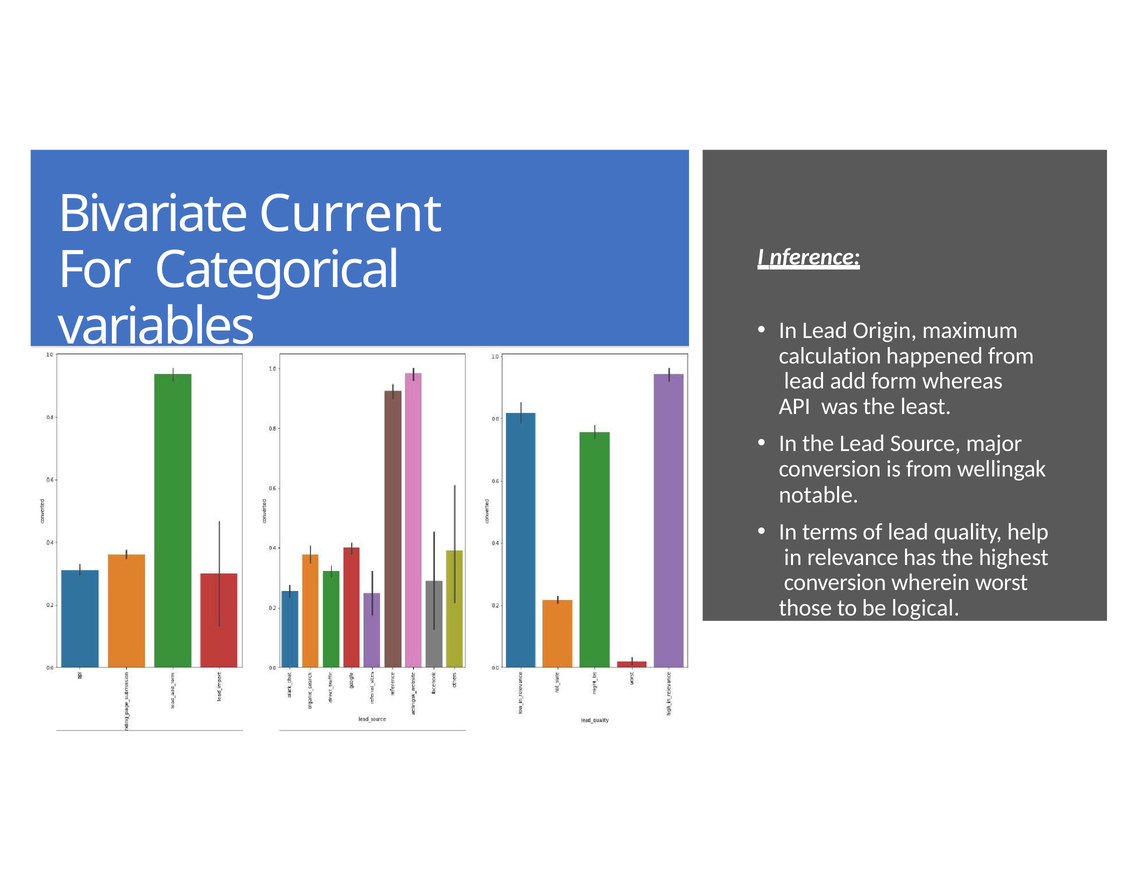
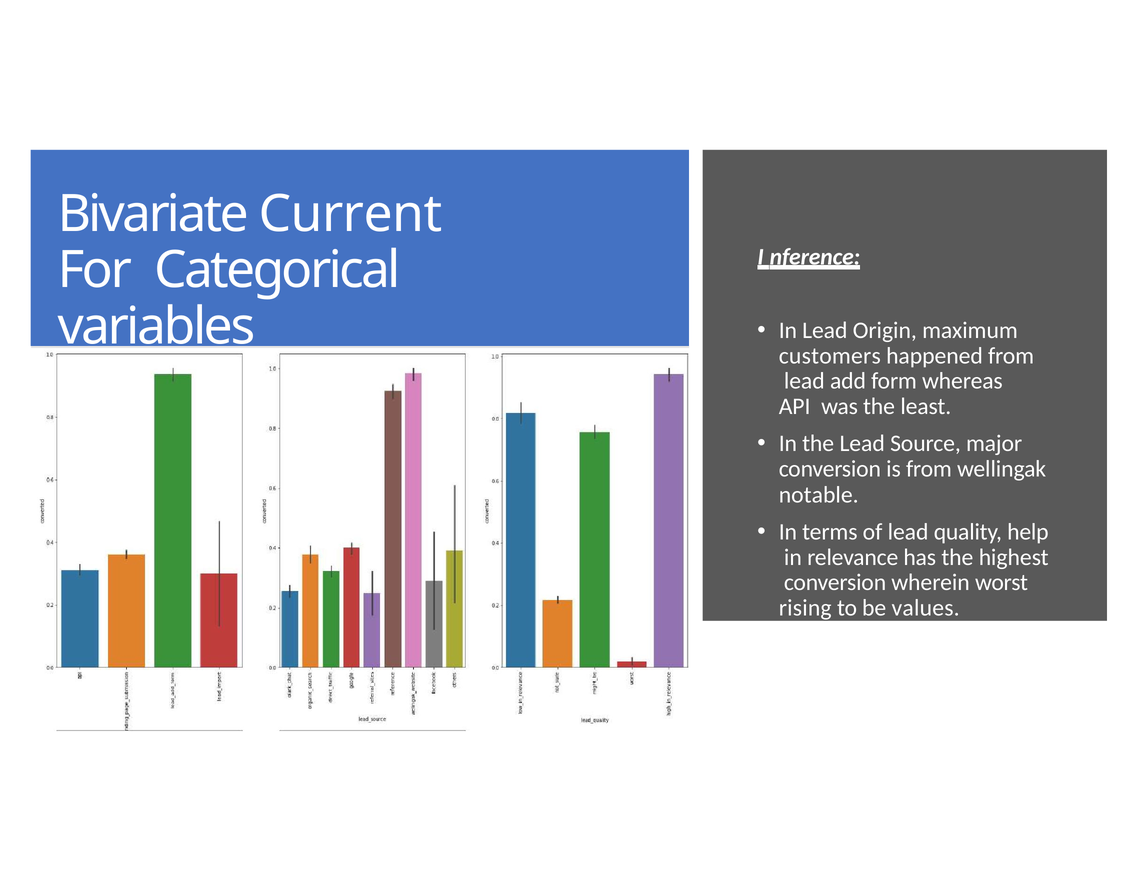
calculation: calculation -> customers
those: those -> rising
logical: logical -> values
